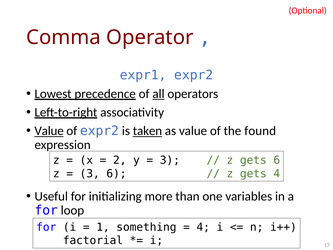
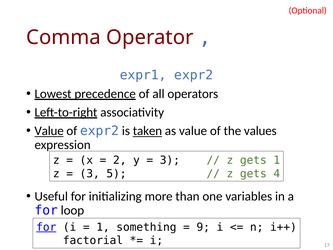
all underline: present -> none
found: found -> values
gets 6: 6 -> 1
3 6: 6 -> 5
for at (46, 227) underline: none -> present
4 at (203, 227): 4 -> 9
